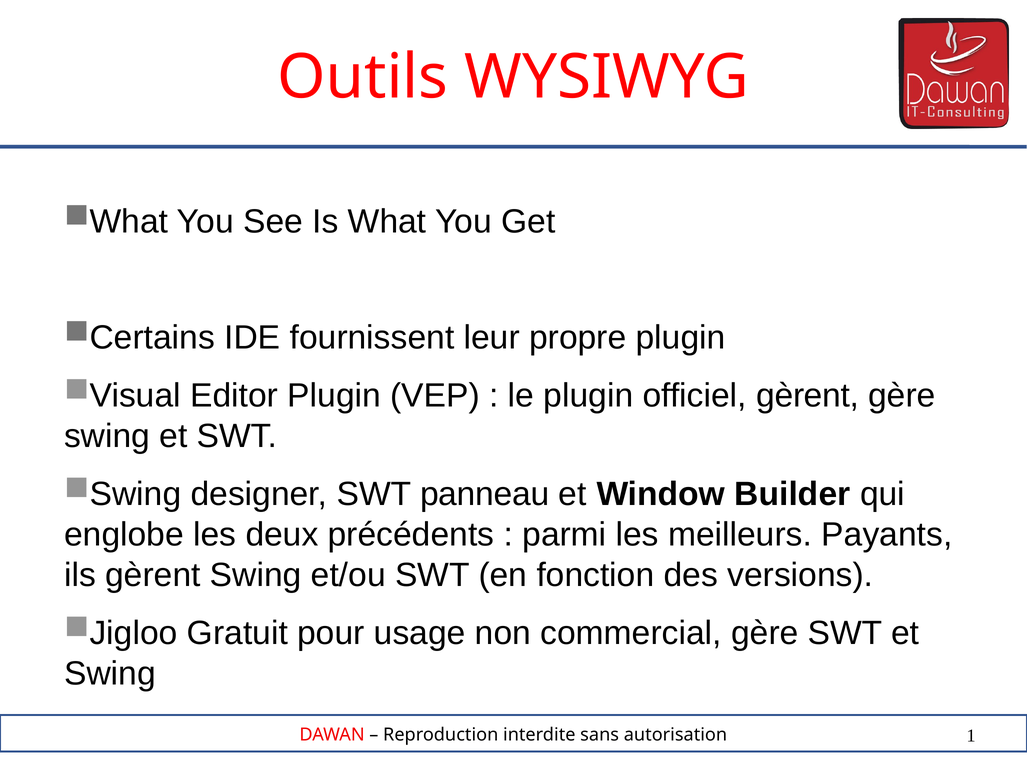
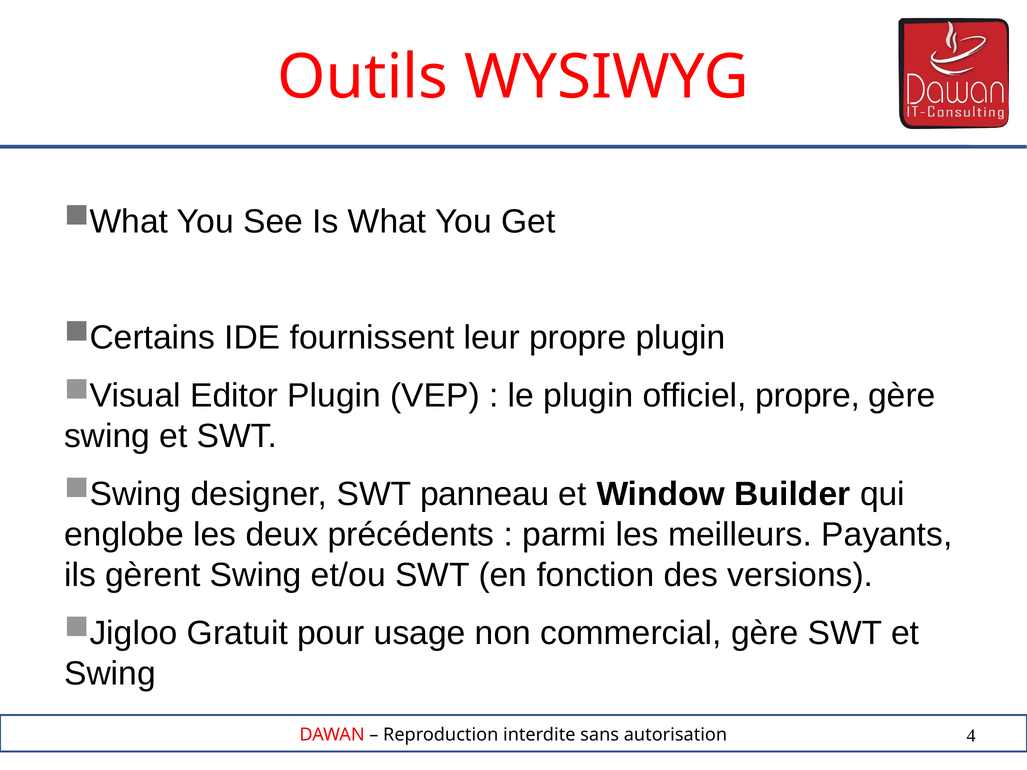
officiel gèrent: gèrent -> propre
1: 1 -> 4
